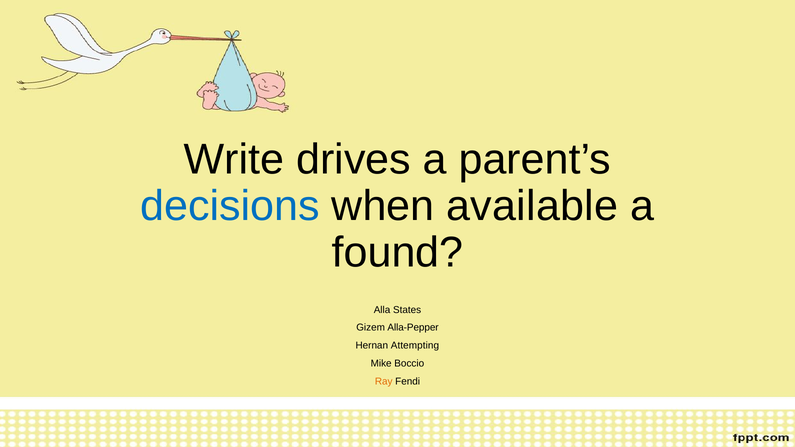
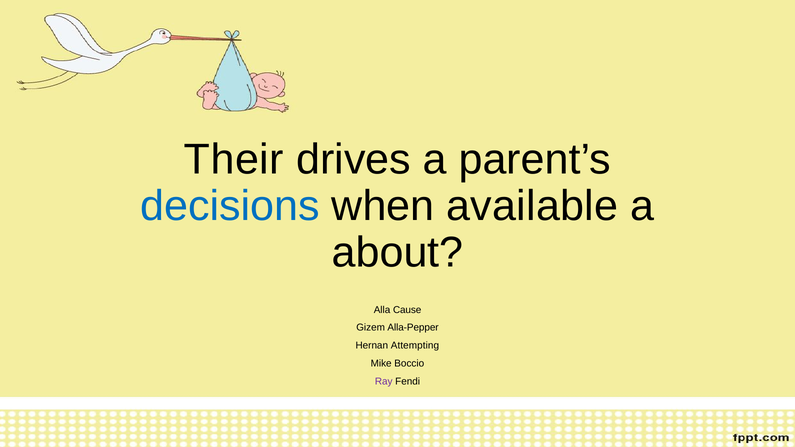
Write: Write -> Their
found: found -> about
States: States -> Cause
Ray colour: orange -> purple
